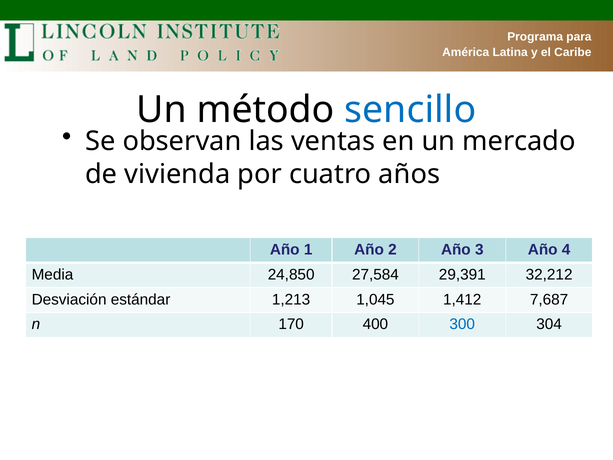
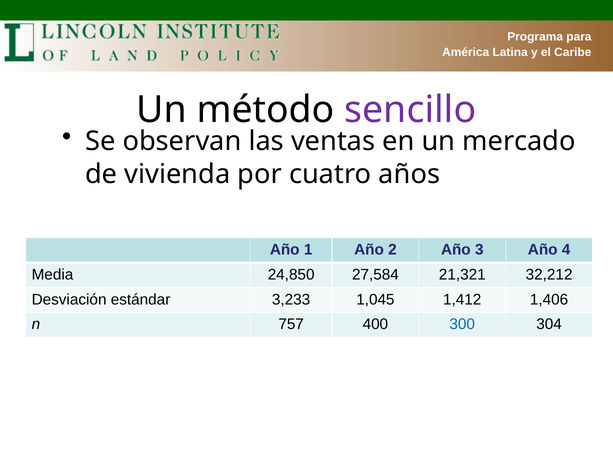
sencillo colour: blue -> purple
29,391: 29,391 -> 21,321
1,213: 1,213 -> 3,233
7,687: 7,687 -> 1,406
170: 170 -> 757
